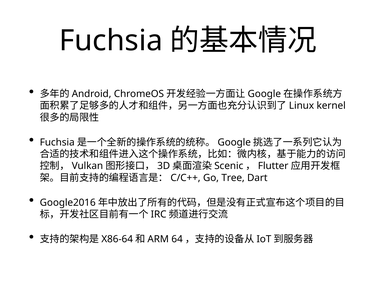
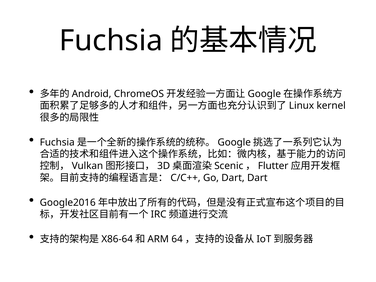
Go Tree: Tree -> Dart
